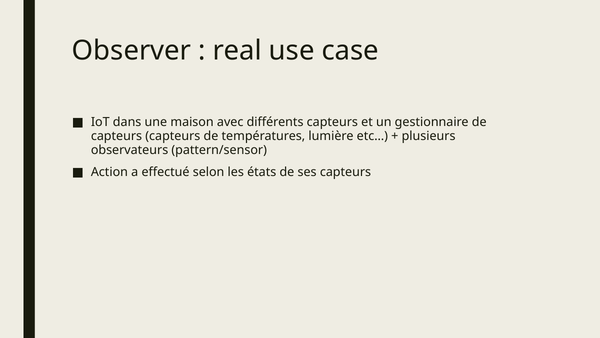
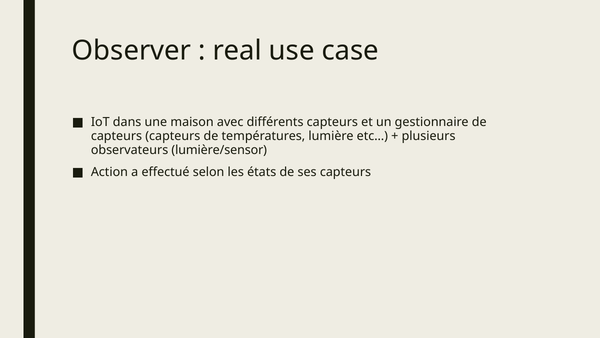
pattern/sensor: pattern/sensor -> lumière/sensor
